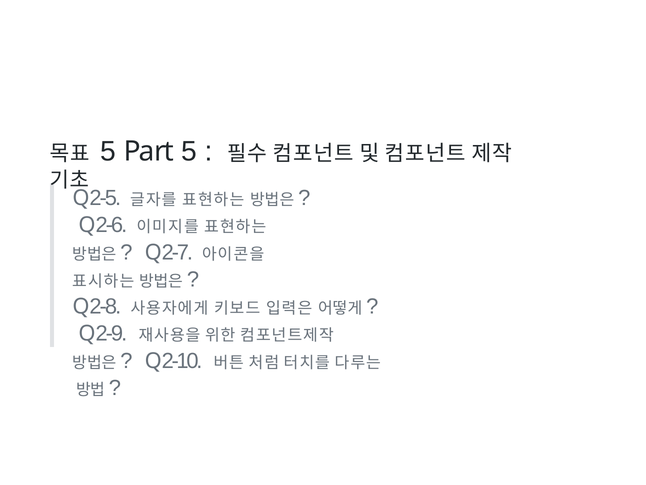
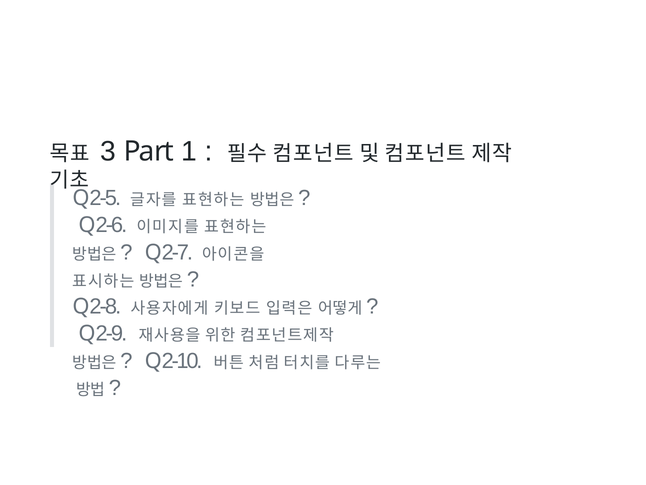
5 at (108, 151): 5 -> 3
Part 5: 5 -> 1
